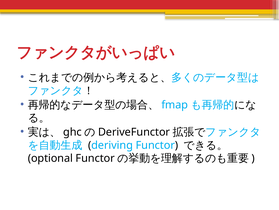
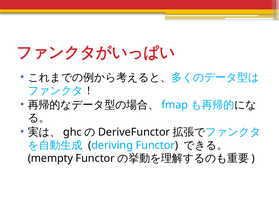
optional: optional -> mempty
